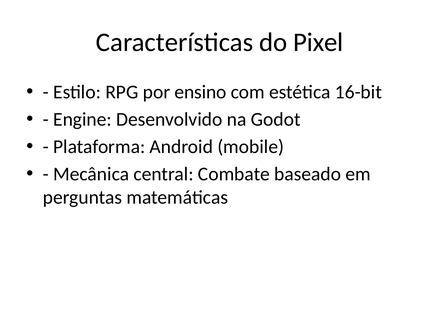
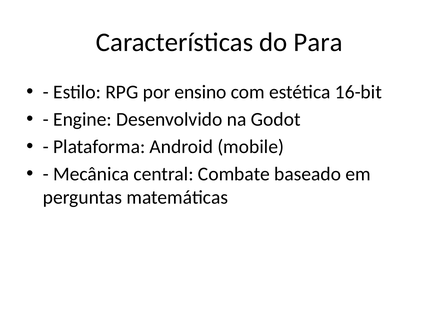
Pixel: Pixel -> Para
